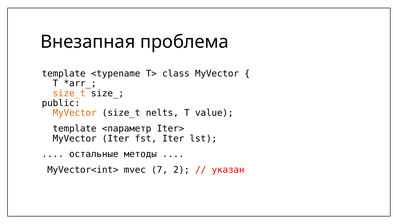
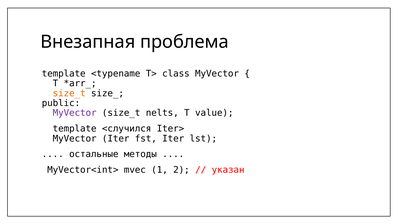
MyVector at (75, 113) colour: orange -> purple
<параметр: <параметр -> <случился
7: 7 -> 1
